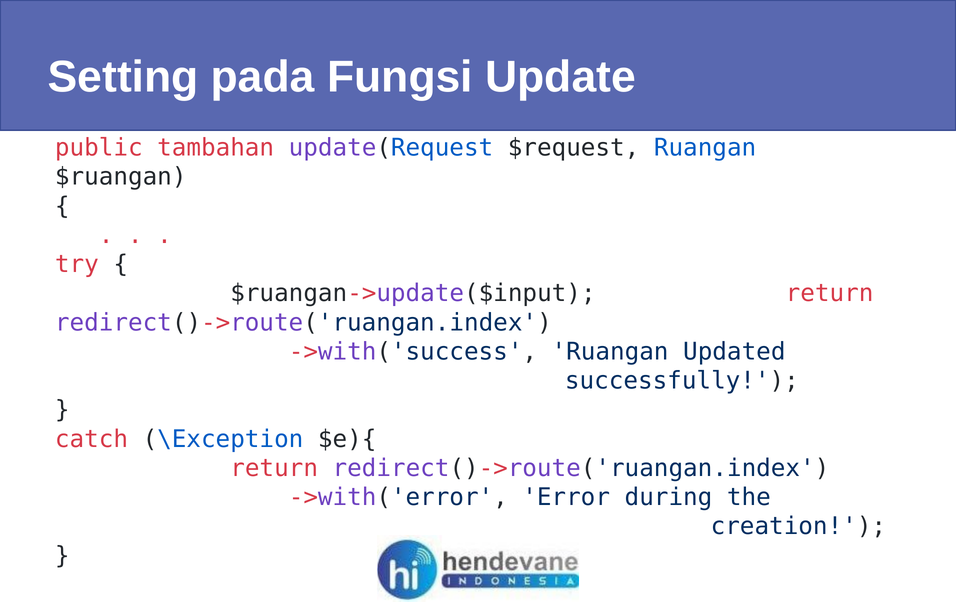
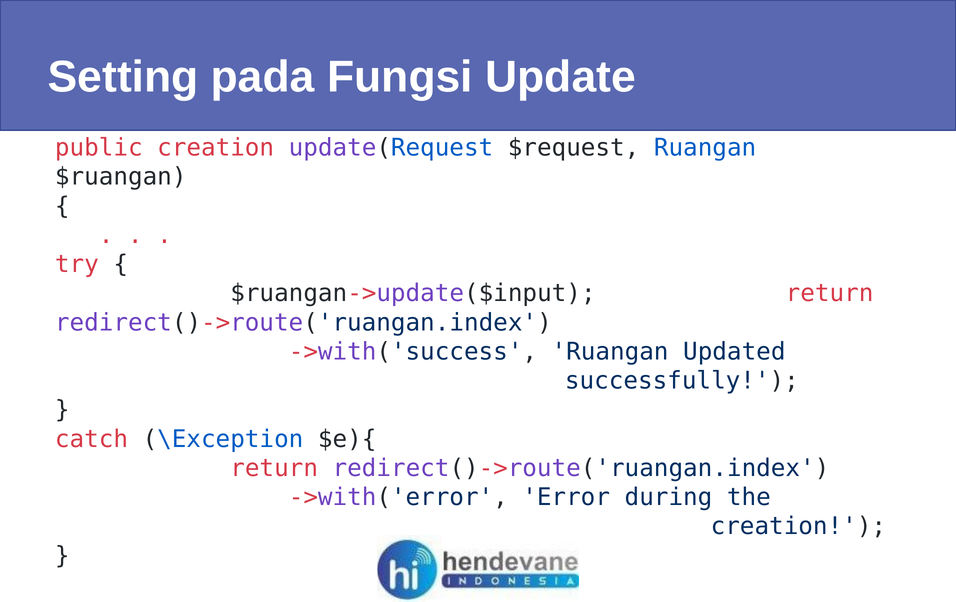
public tambahan: tambahan -> creation
